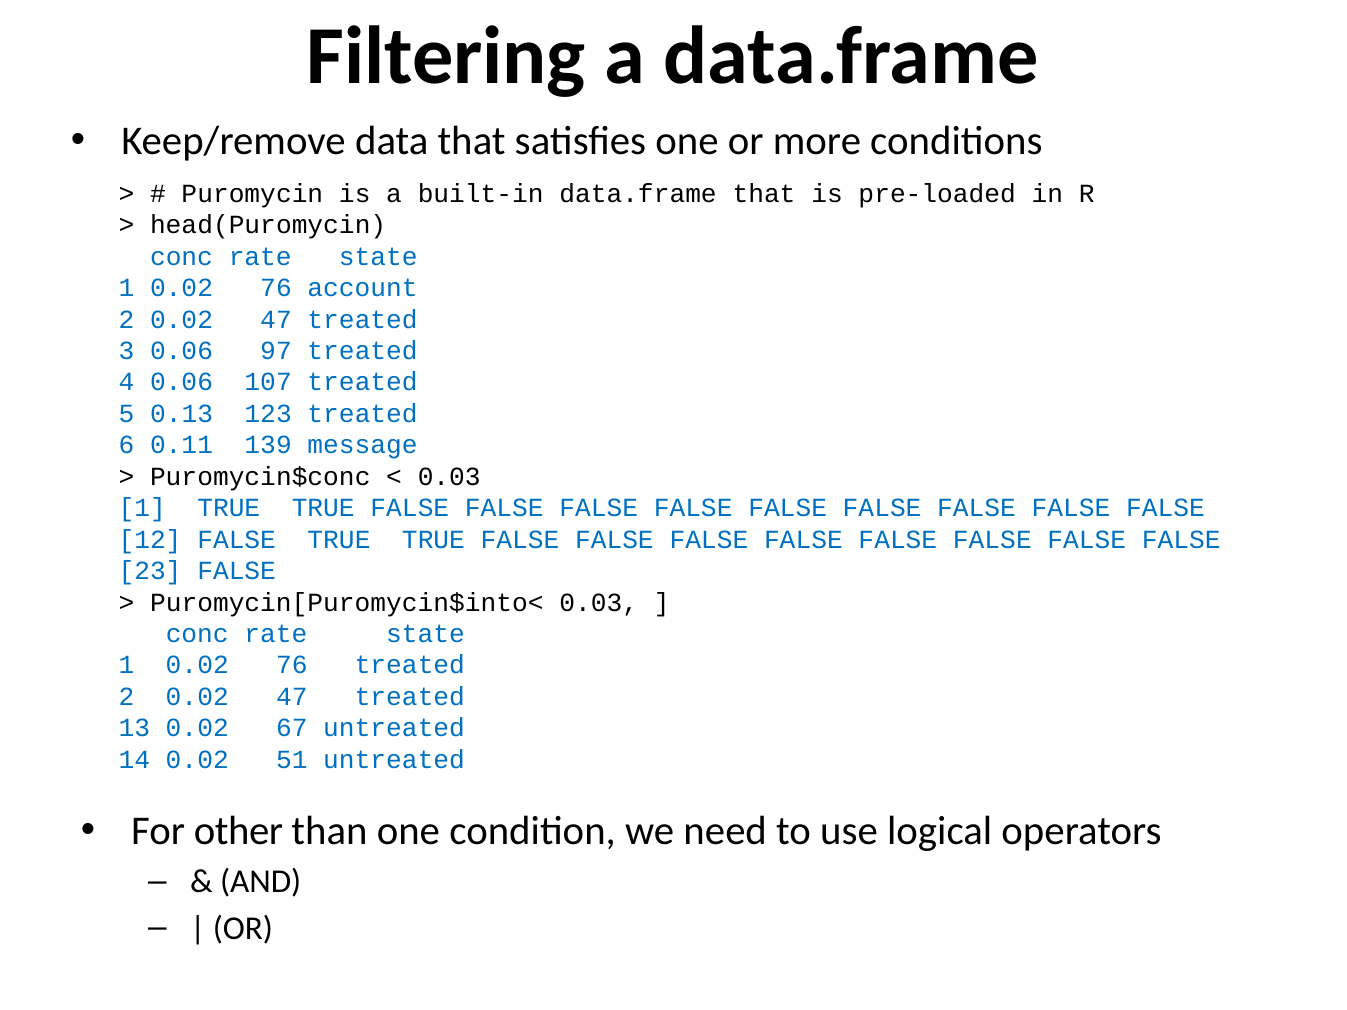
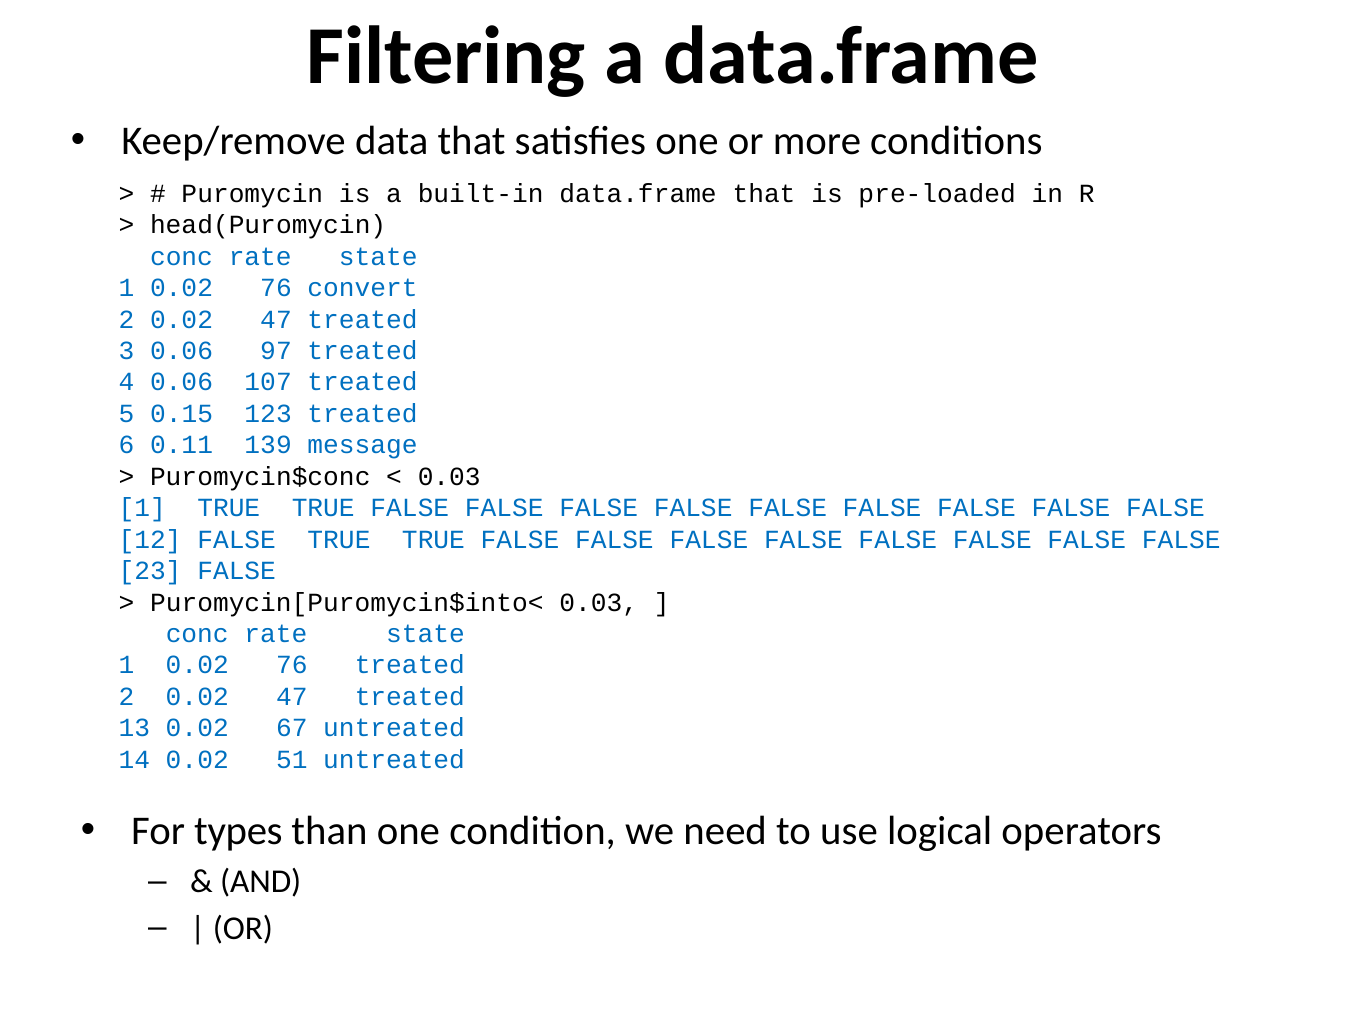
account: account -> convert
0.13: 0.13 -> 0.15
other: other -> types
